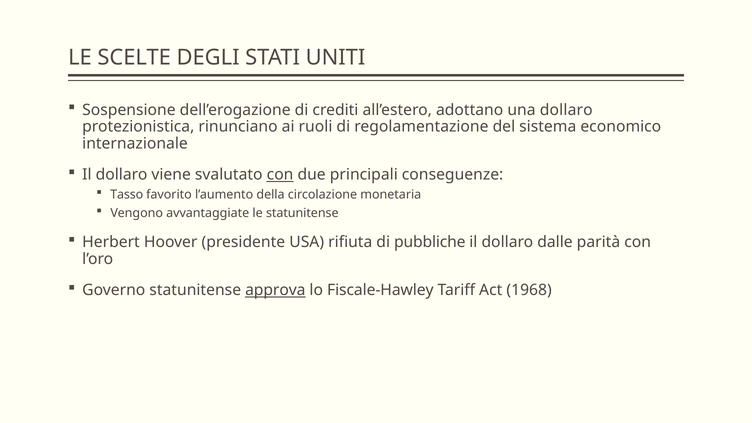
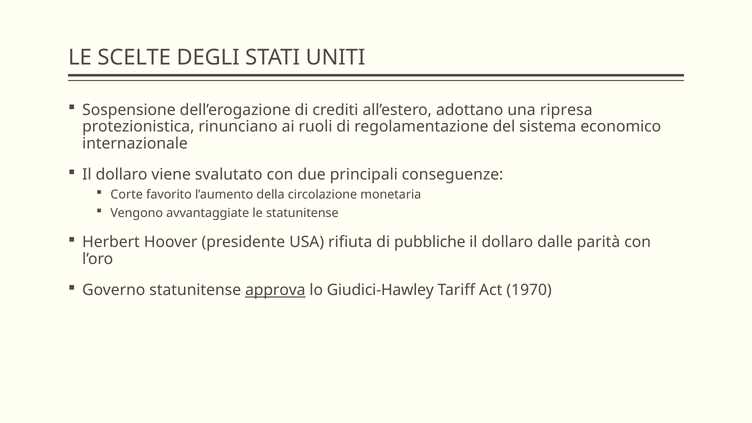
una dollaro: dollaro -> ripresa
con at (280, 175) underline: present -> none
Tasso: Tasso -> Corte
Fiscale-Hawley: Fiscale-Hawley -> Giudici-Hawley
1968: 1968 -> 1970
